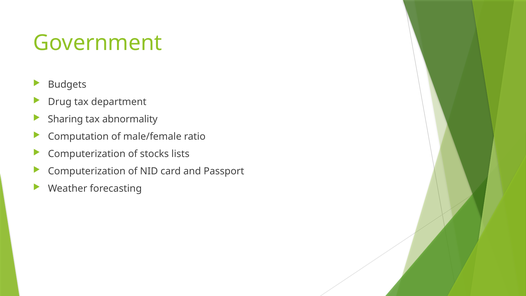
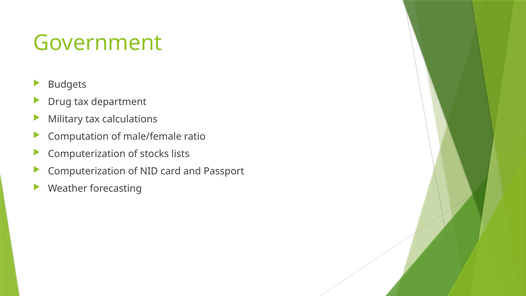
Sharing: Sharing -> Military
abnormality: abnormality -> calculations
